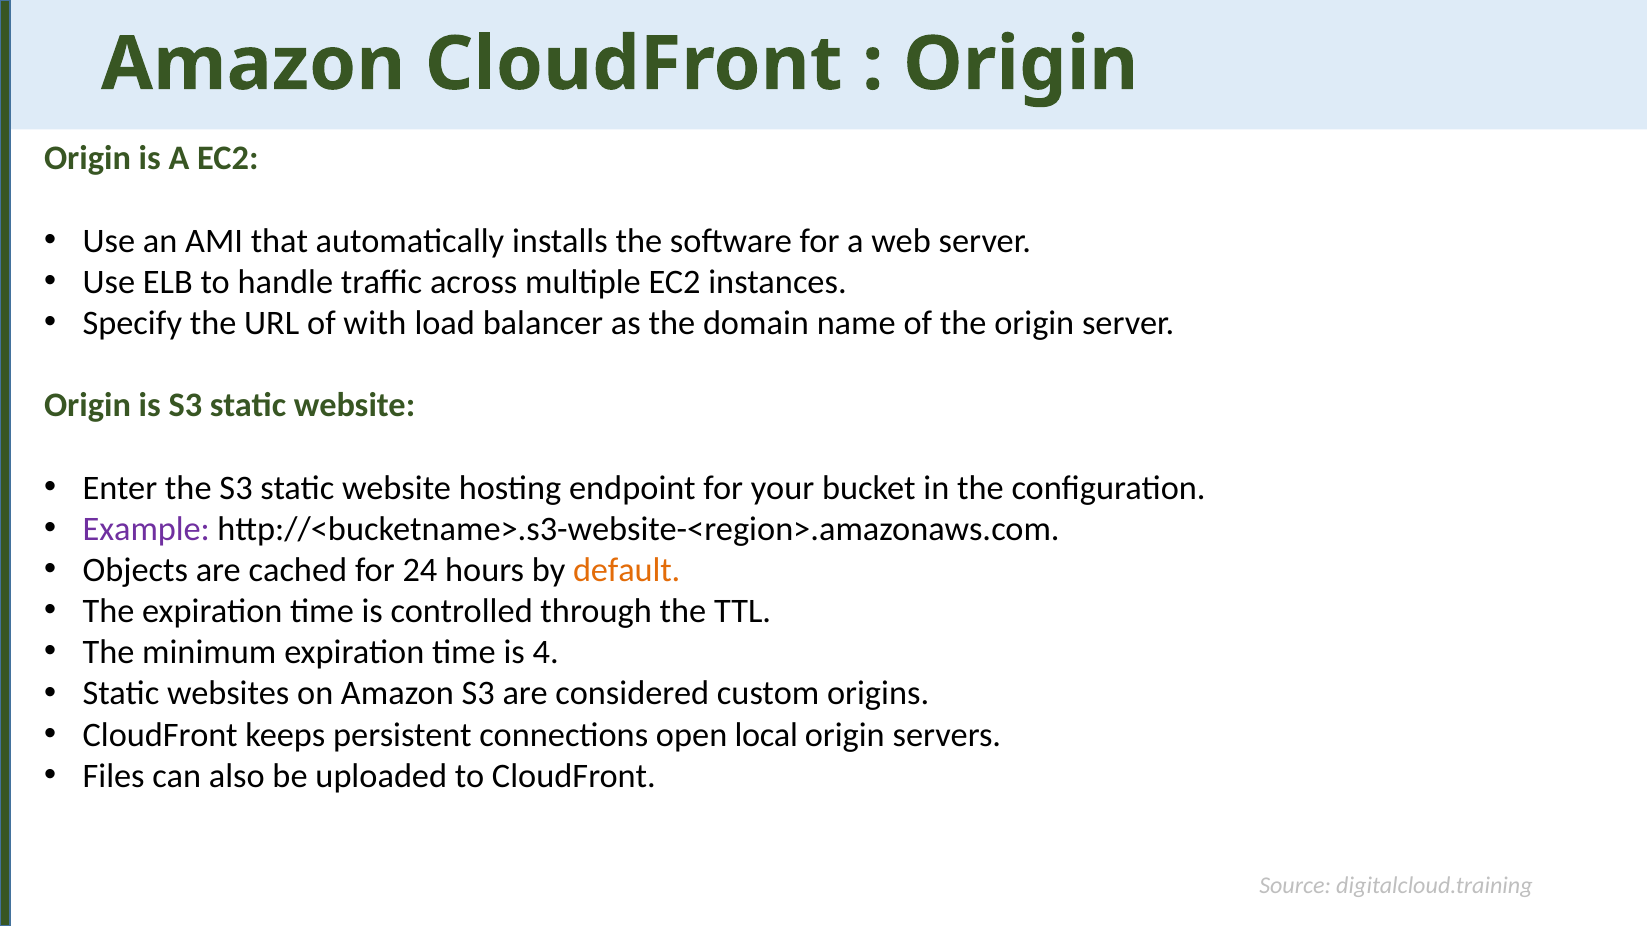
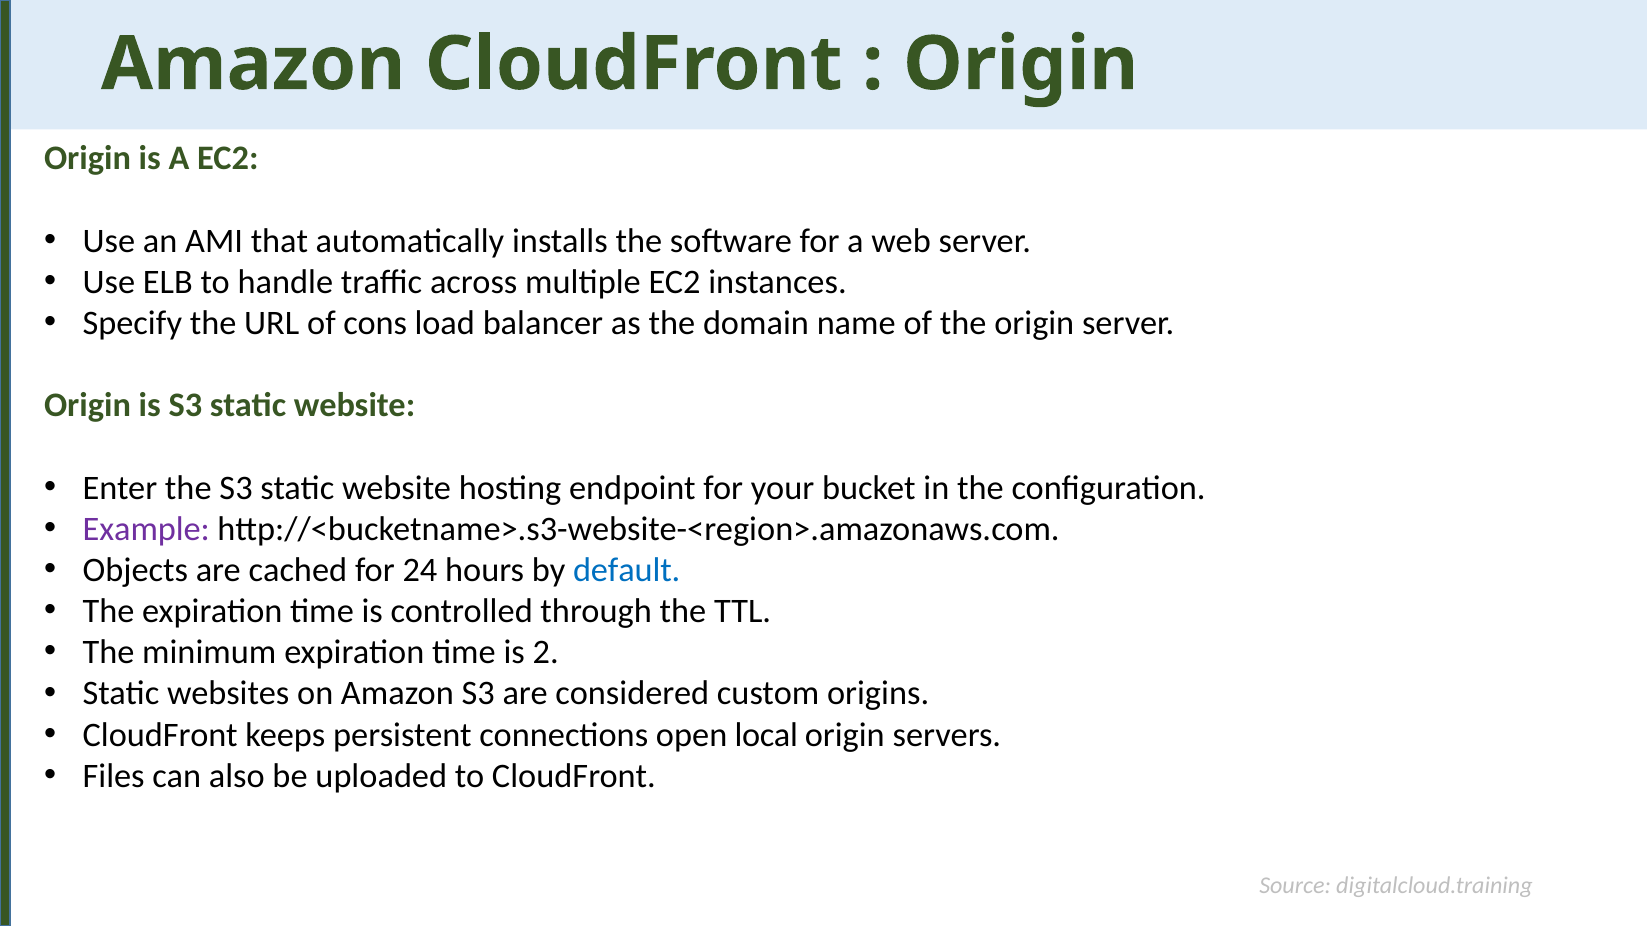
with: with -> cons
default colour: orange -> blue
4: 4 -> 2
